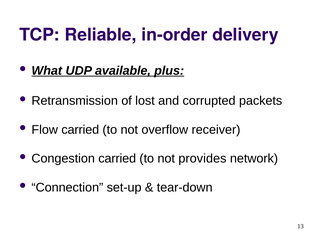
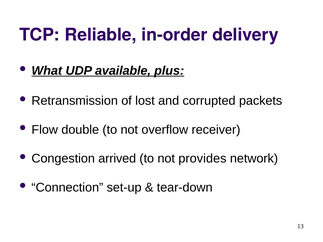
Flow carried: carried -> double
Congestion carried: carried -> arrived
